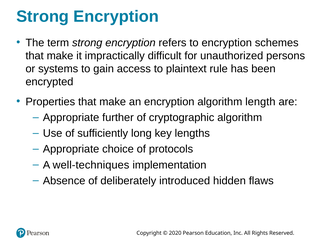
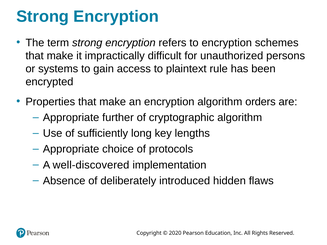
length: length -> orders
well-techniques: well-techniques -> well-discovered
